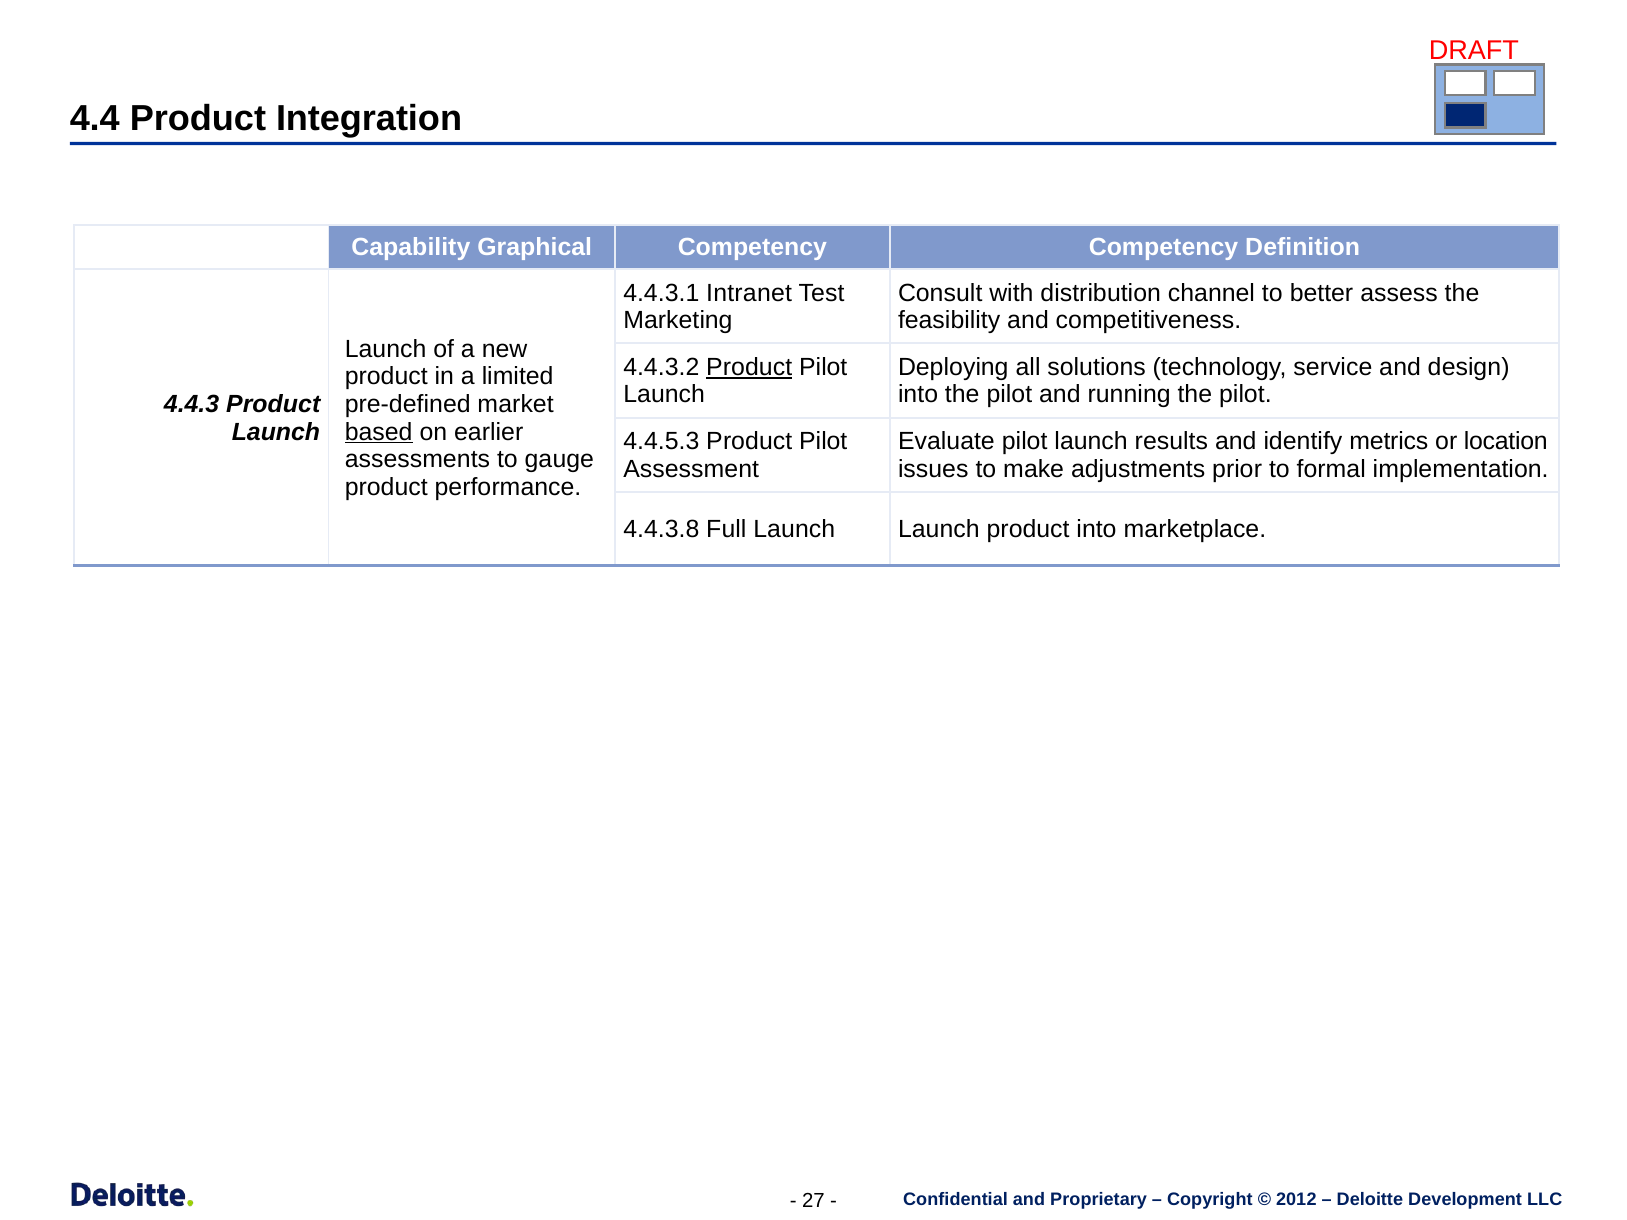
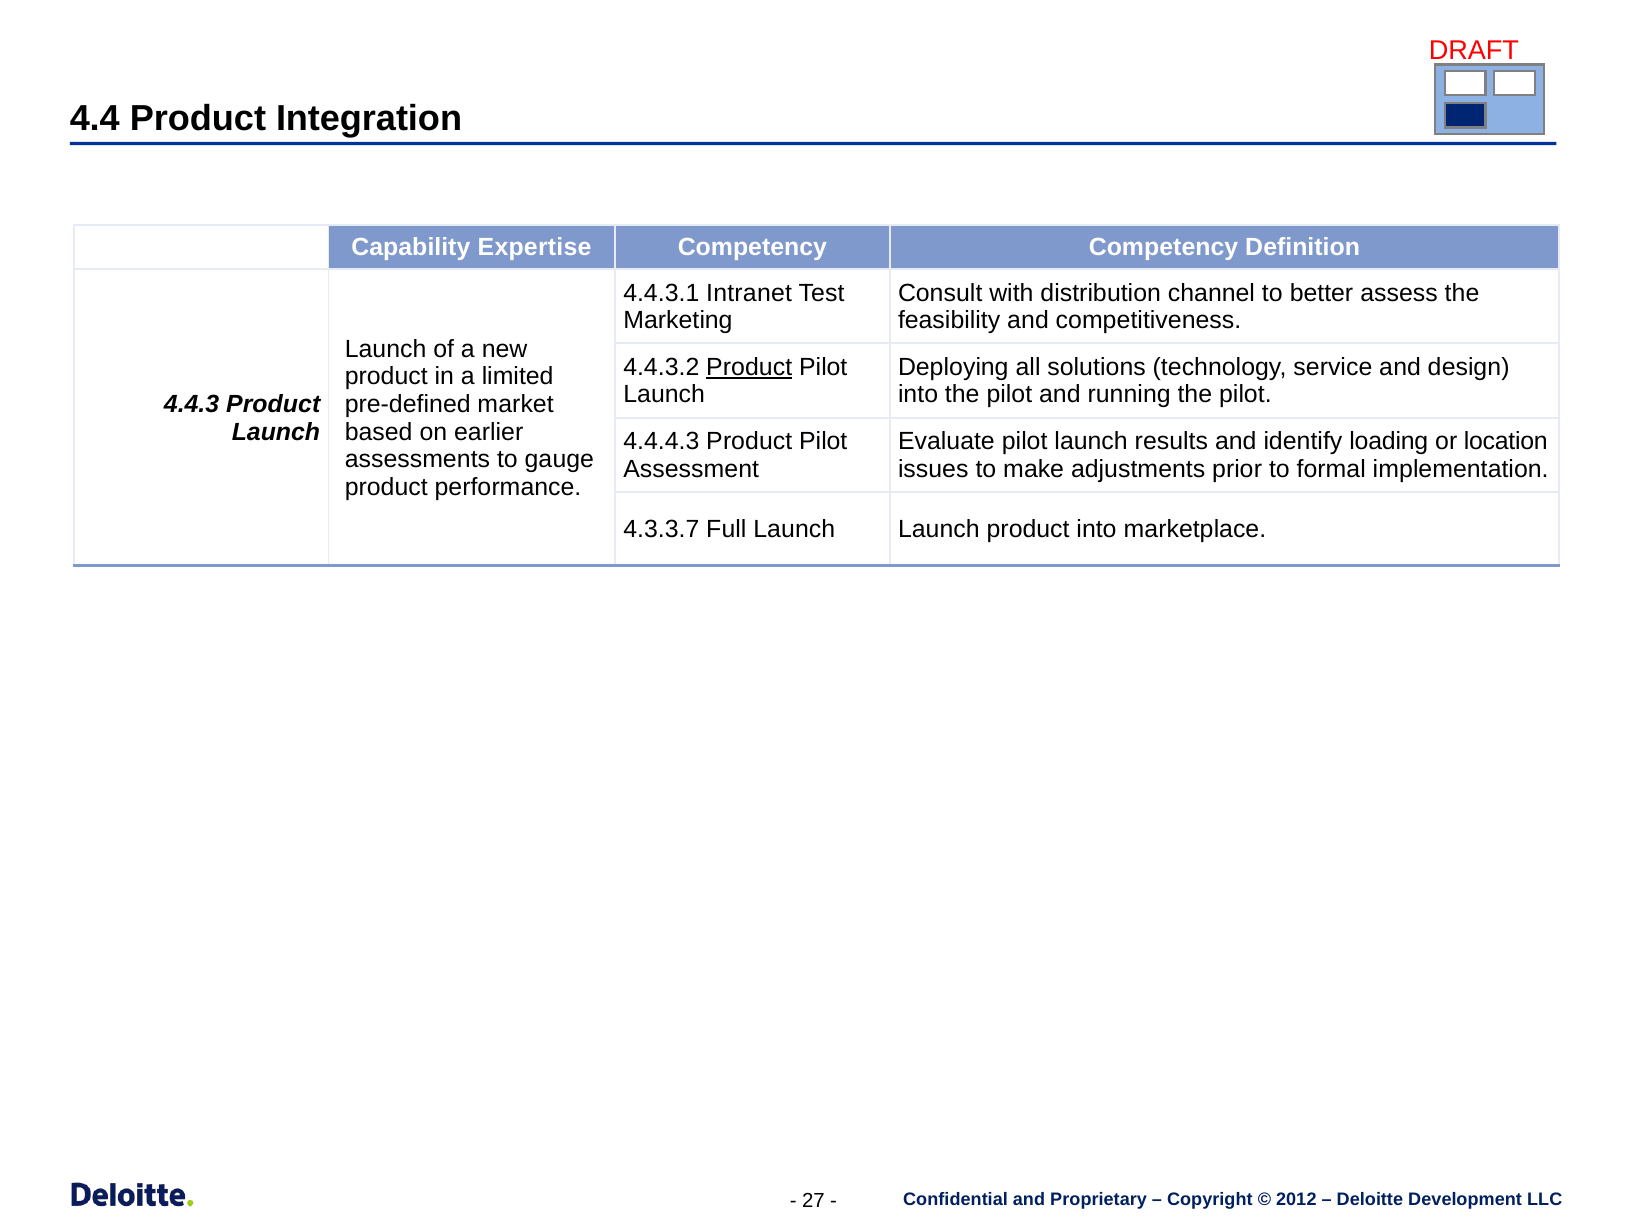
Graphical: Graphical -> Expertise
based underline: present -> none
4.4.5.3: 4.4.5.3 -> 4.4.4.3
metrics: metrics -> loading
4.4.3.8: 4.4.3.8 -> 4.3.3.7
